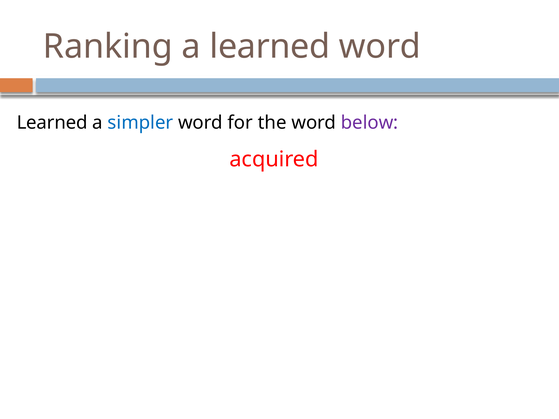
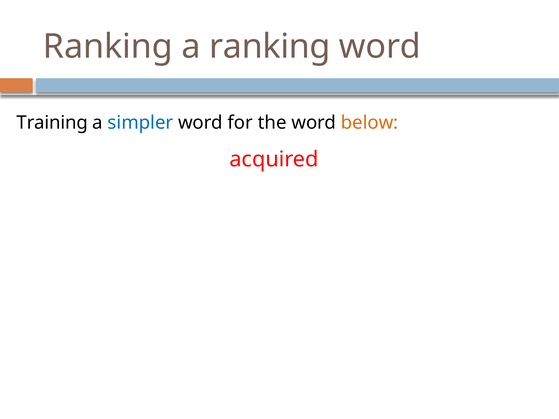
a learned: learned -> ranking
Learned at (52, 123): Learned -> Training
below colour: purple -> orange
